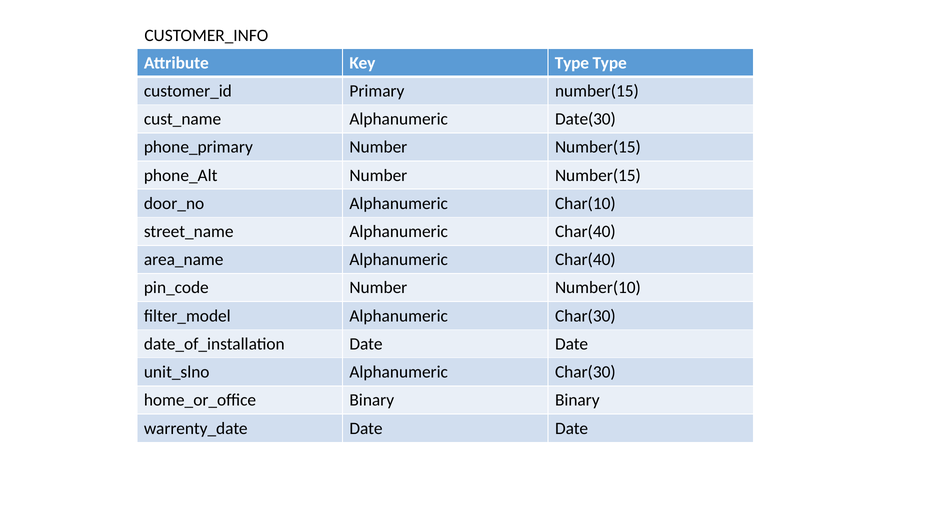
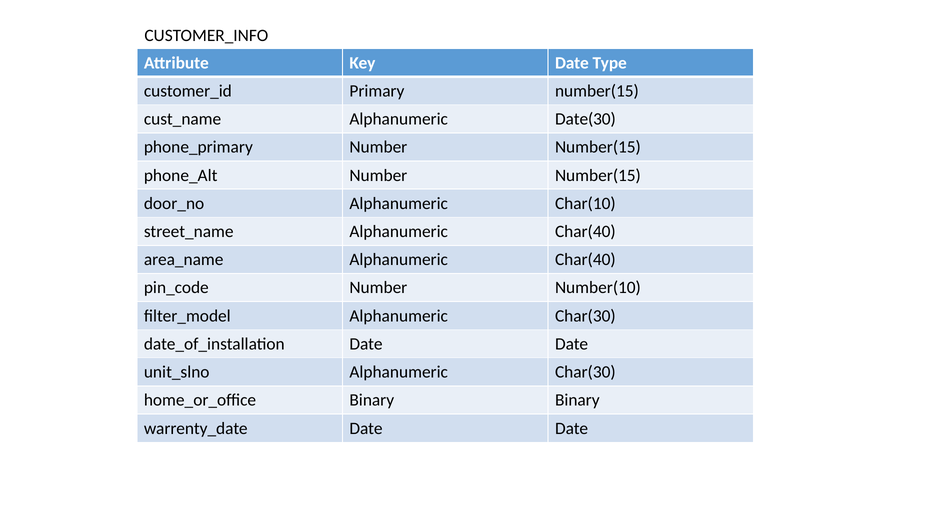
Key Type: Type -> Date
